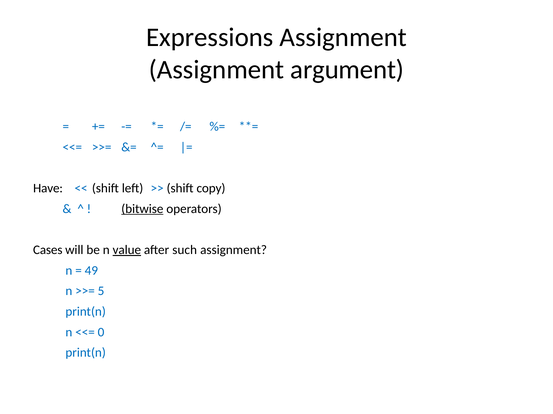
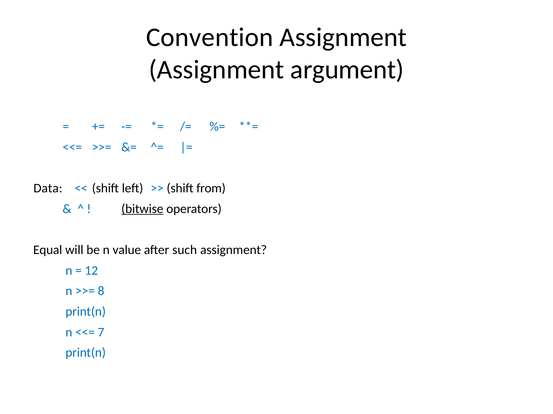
Expressions: Expressions -> Convention
Have: Have -> Data
copy: copy -> from
Cases: Cases -> Equal
value underline: present -> none
49: 49 -> 12
5: 5 -> 8
0: 0 -> 7
